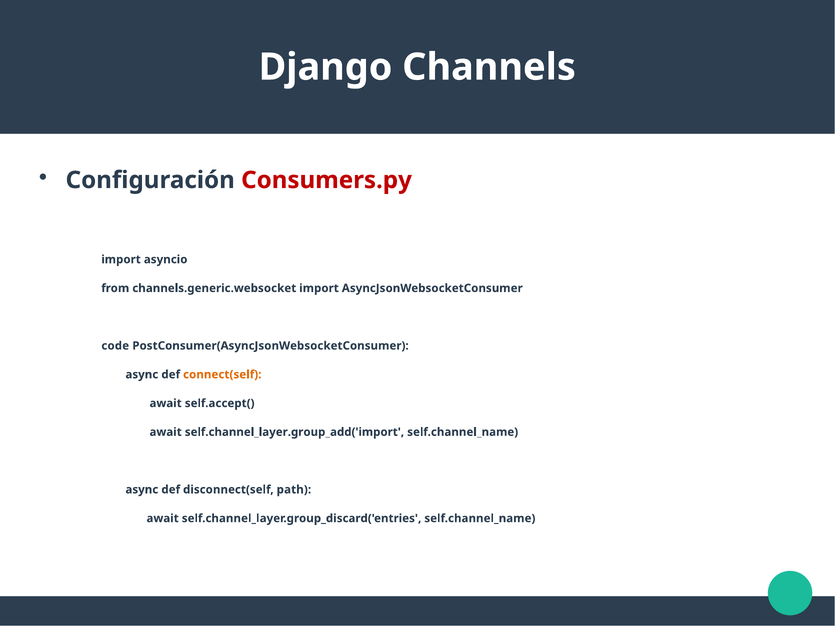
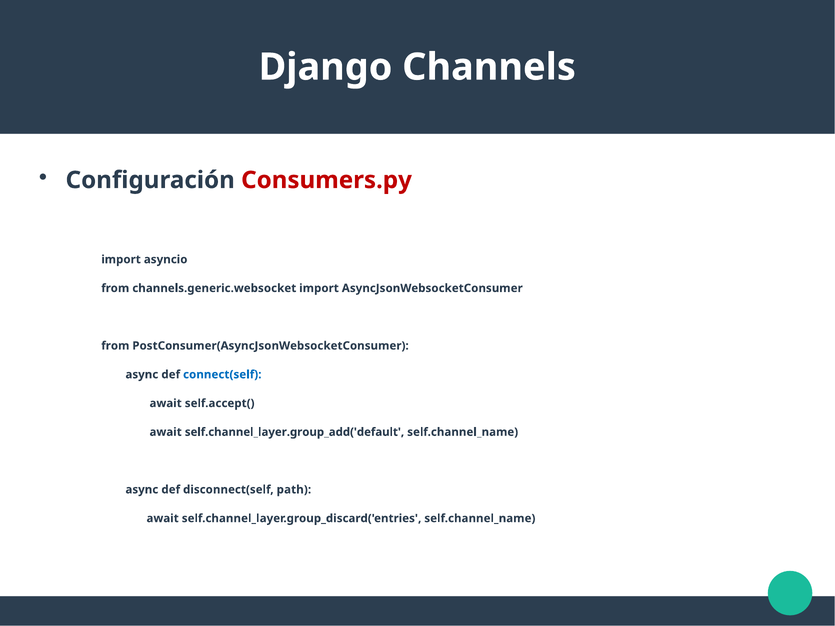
code at (115, 346): code -> from
connect(self colour: orange -> blue
self.channel_layer.group_add('import: self.channel_layer.group_add('import -> self.channel_layer.group_add('default
